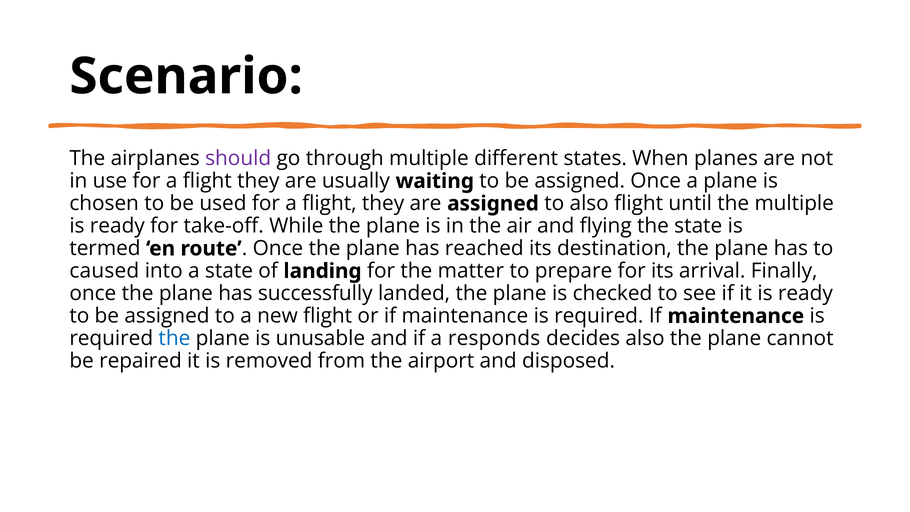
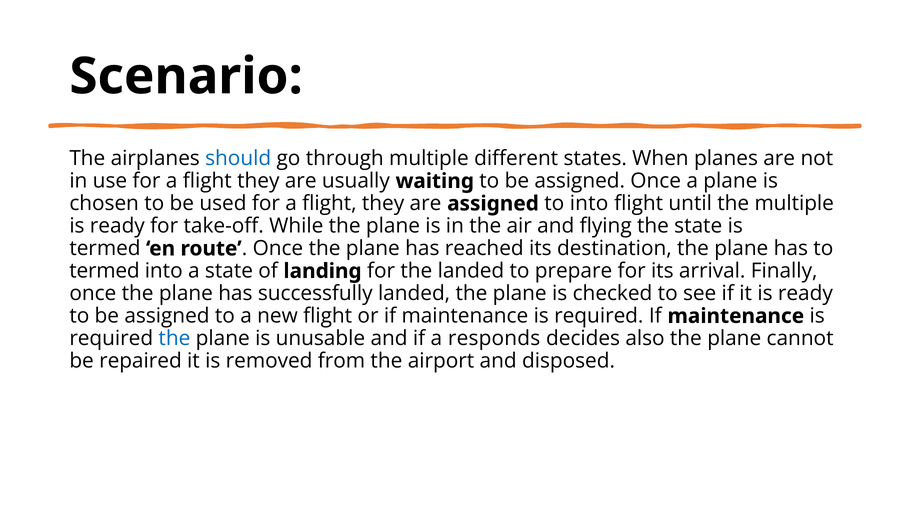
should colour: purple -> blue
to also: also -> into
caused at (104, 271): caused -> termed
the matter: matter -> landed
